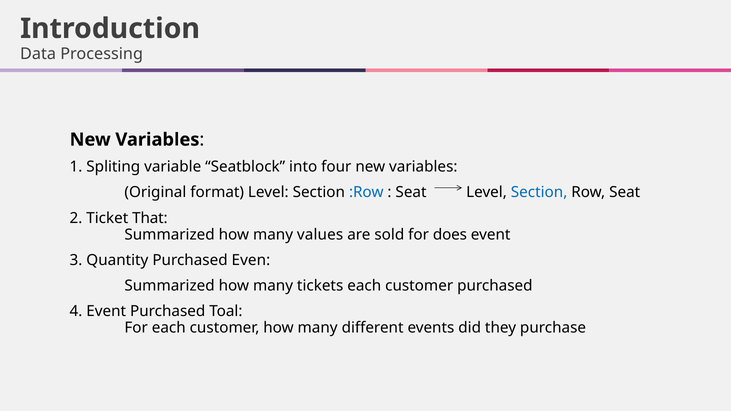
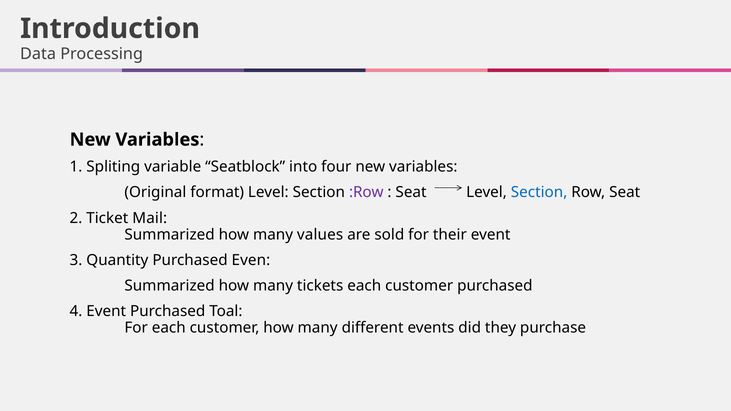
:Row colour: blue -> purple
That: That -> Mail
does: does -> their
